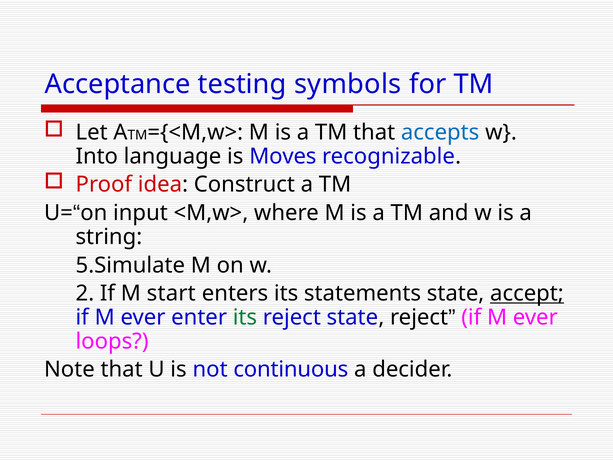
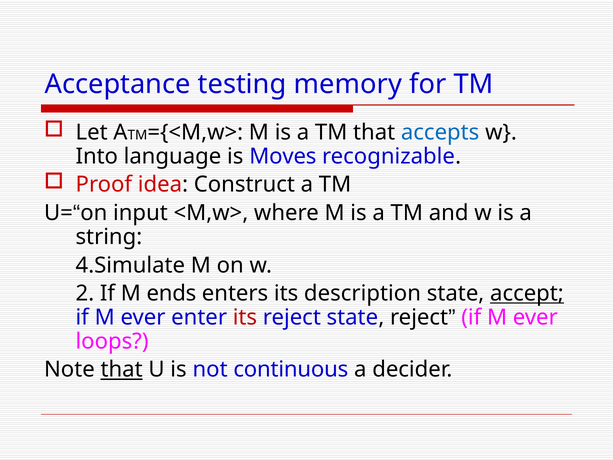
symbols: symbols -> memory
5.Simulate: 5.Simulate -> 4.Simulate
start: start -> ends
statements: statements -> description
its at (245, 317) colour: green -> red
that at (122, 369) underline: none -> present
